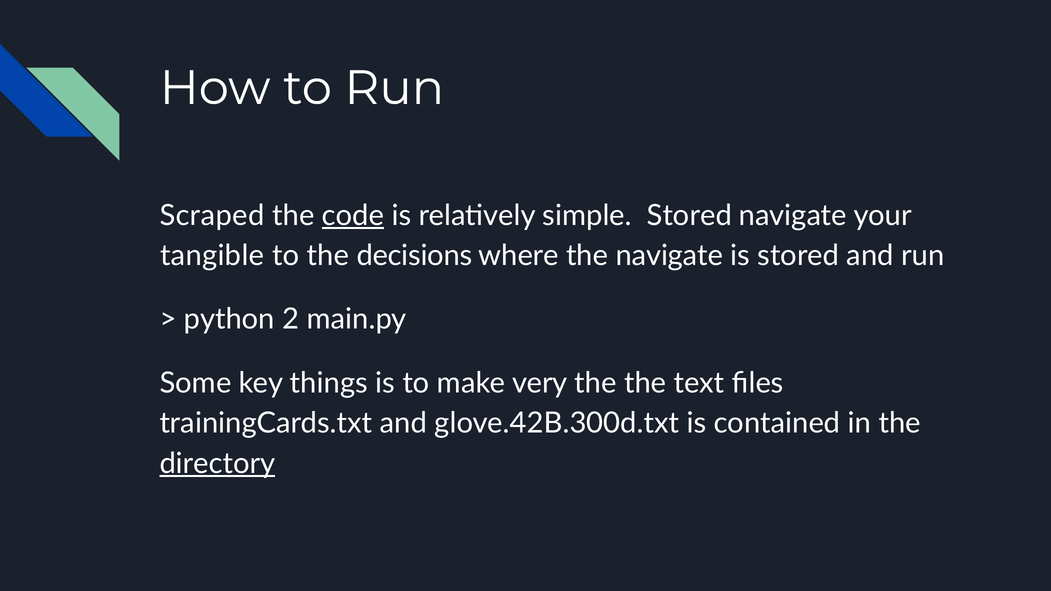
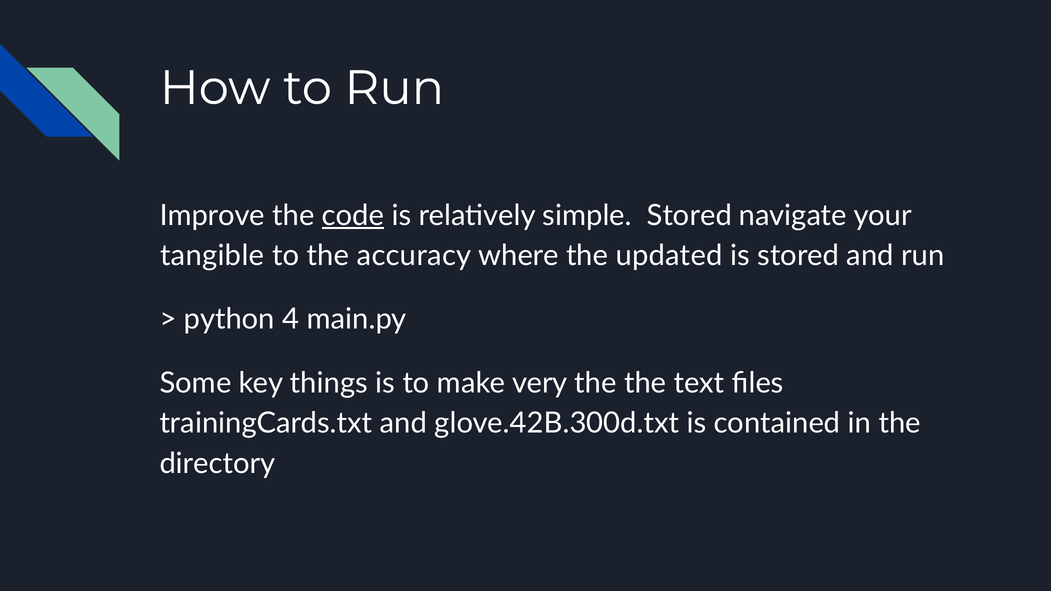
Scraped: Scraped -> Improve
decisions: decisions -> accuracy
the navigate: navigate -> updated
2: 2 -> 4
directory underline: present -> none
